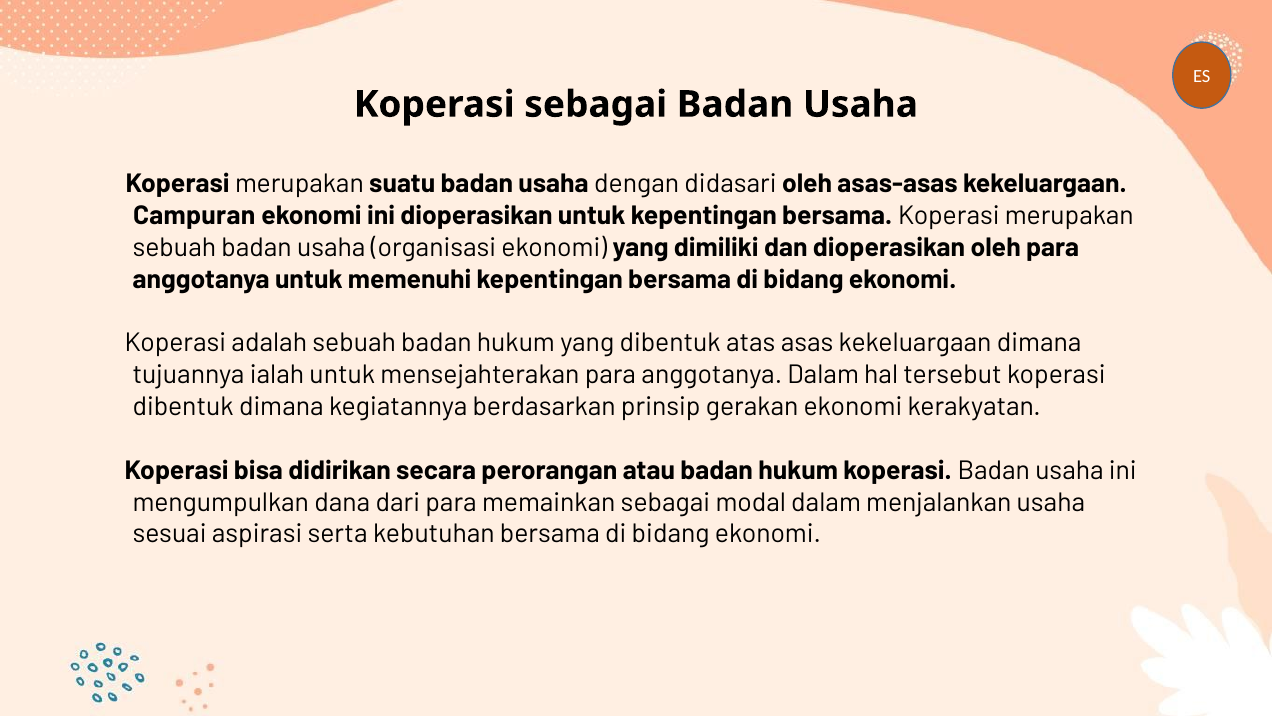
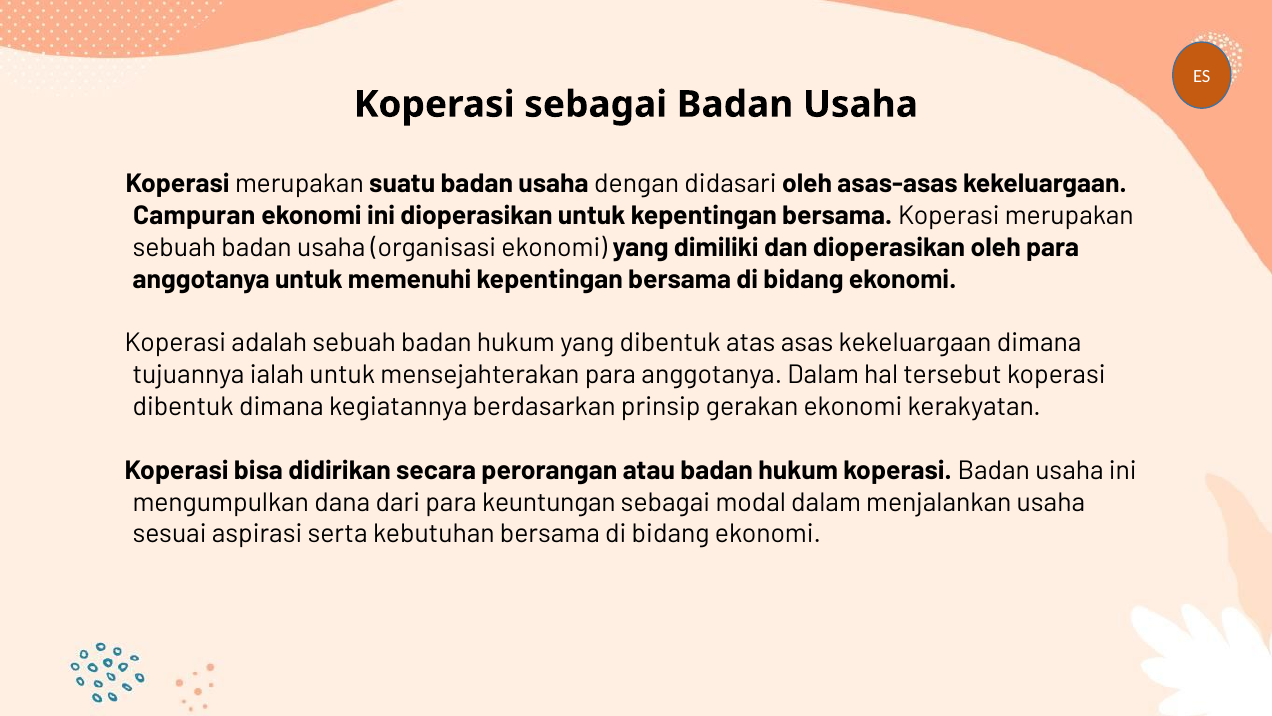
memainkan: memainkan -> keuntungan
